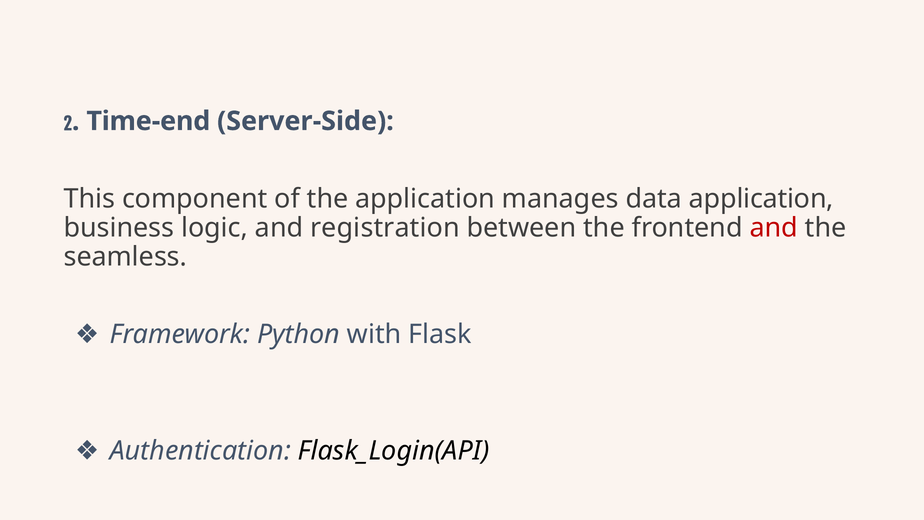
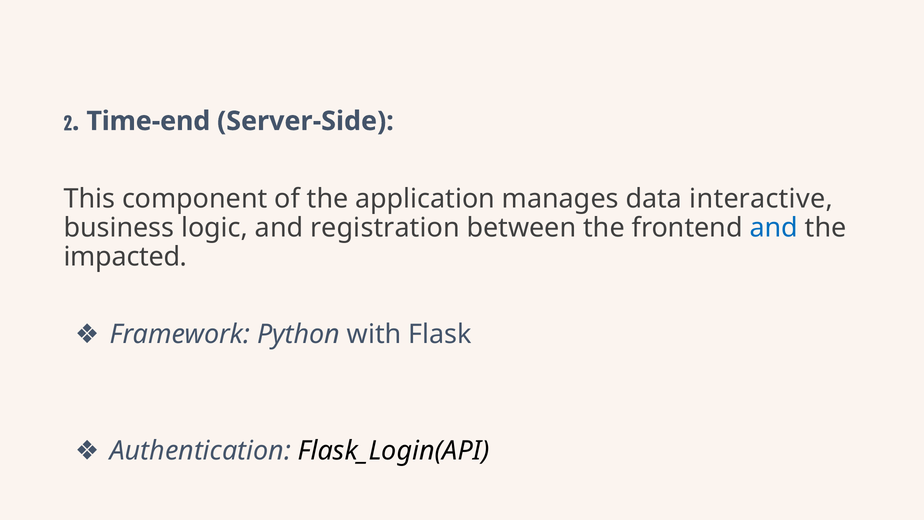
data application: application -> interactive
and at (774, 228) colour: red -> blue
seamless: seamless -> impacted
